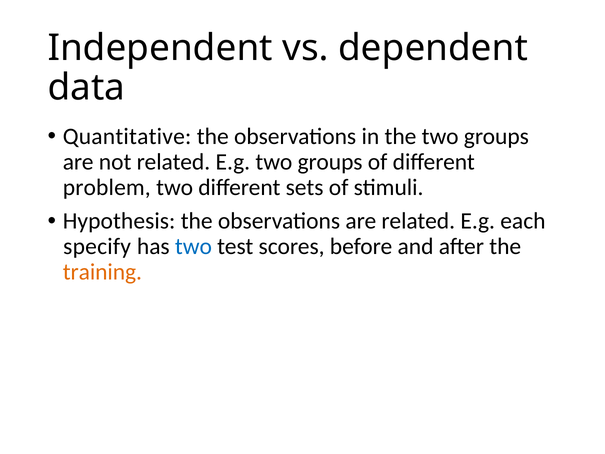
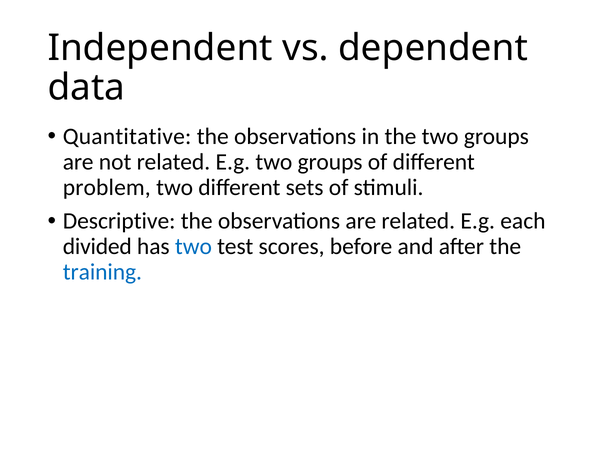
Hypothesis: Hypothesis -> Descriptive
specify: specify -> divided
training colour: orange -> blue
